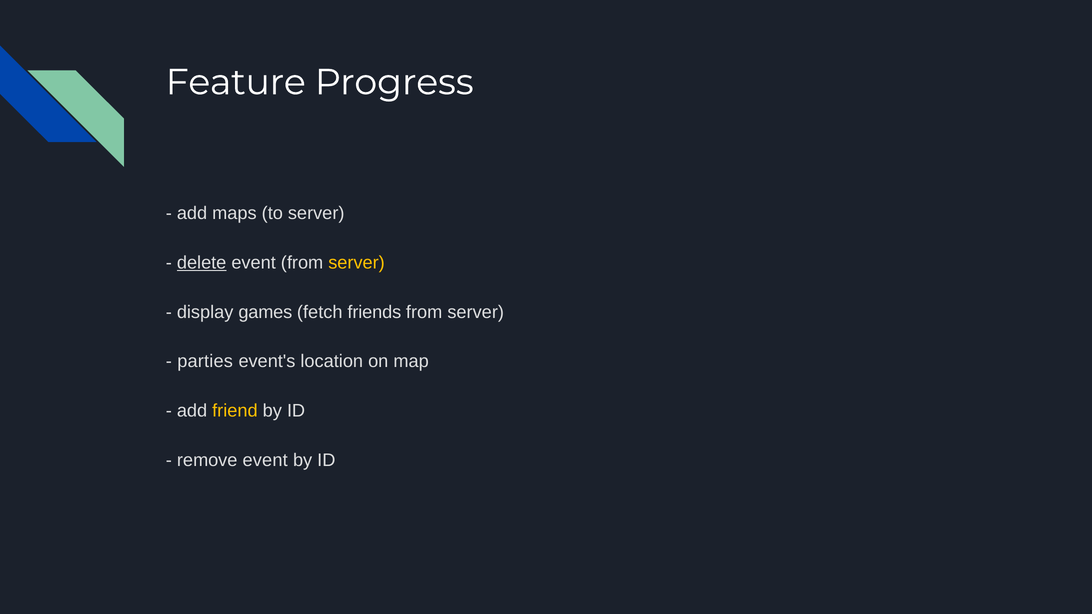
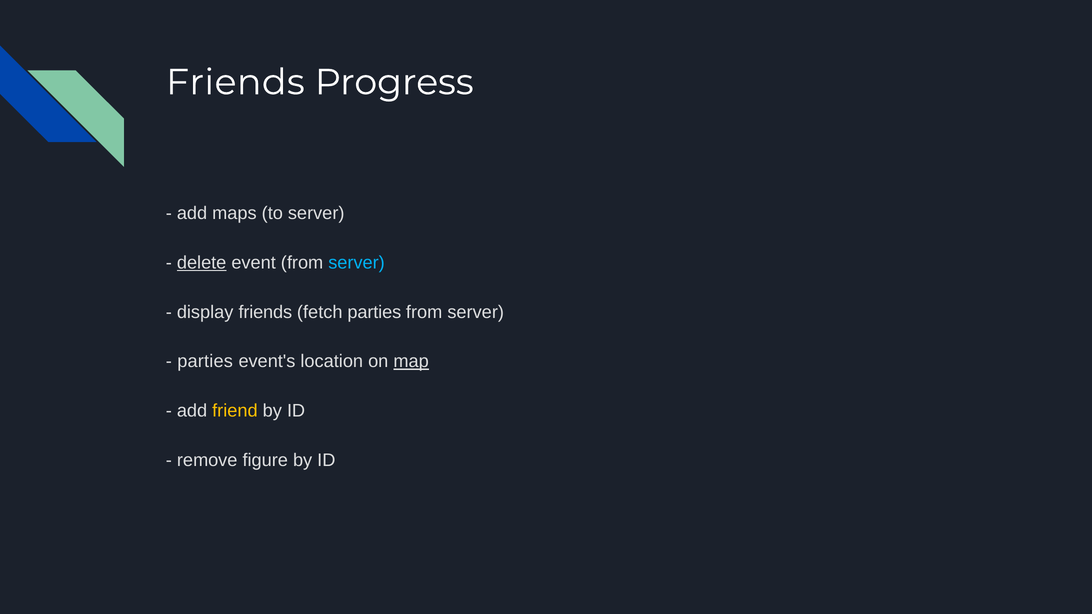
Feature at (236, 82): Feature -> Friends
server at (357, 263) colour: yellow -> light blue
display games: games -> friends
fetch friends: friends -> parties
map underline: none -> present
remove event: event -> figure
